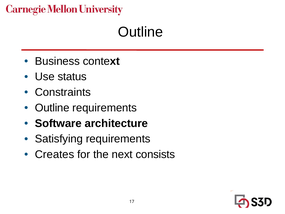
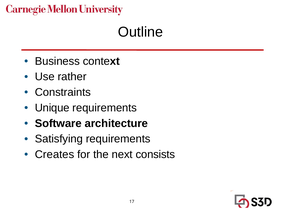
status: status -> rather
Outline at (52, 108): Outline -> Unique
